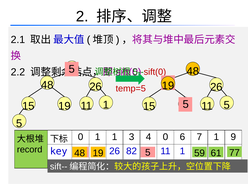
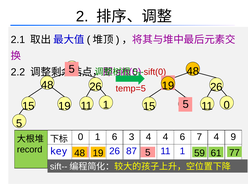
15 5: 5 -> 0
1 1: 1 -> 6
4 0: 0 -> 4
7 1: 1 -> 4
82: 82 -> 87
